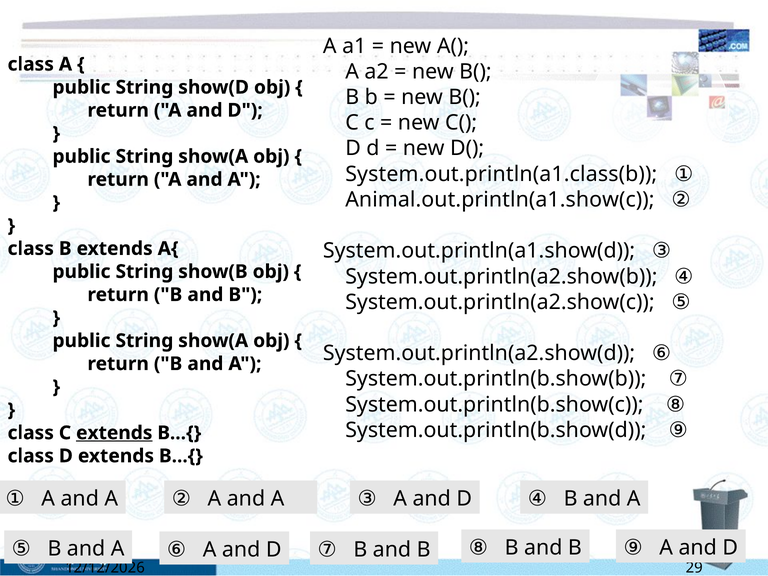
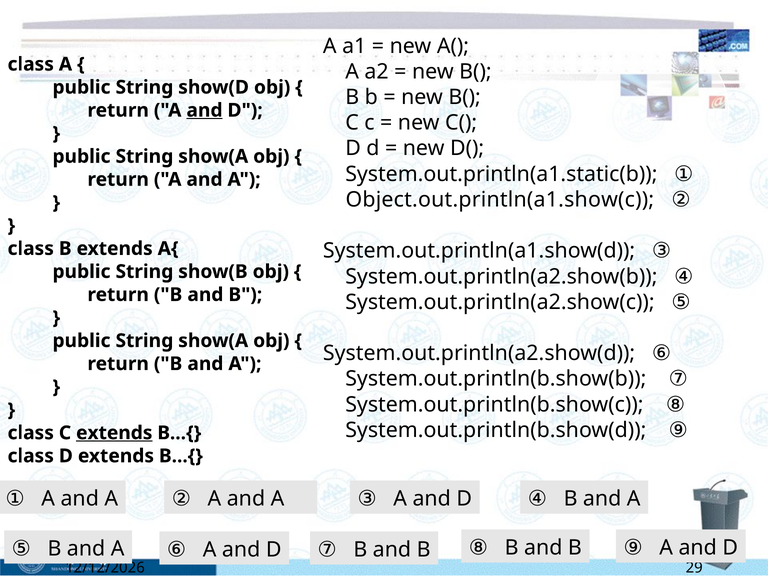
and at (205, 110) underline: none -> present
System.out.println(a1.class(b: System.out.println(a1.class(b -> System.out.println(a1.static(b
Animal.out.println(a1.show(c: Animal.out.println(a1.show(c -> Object.out.println(a1.show(c
